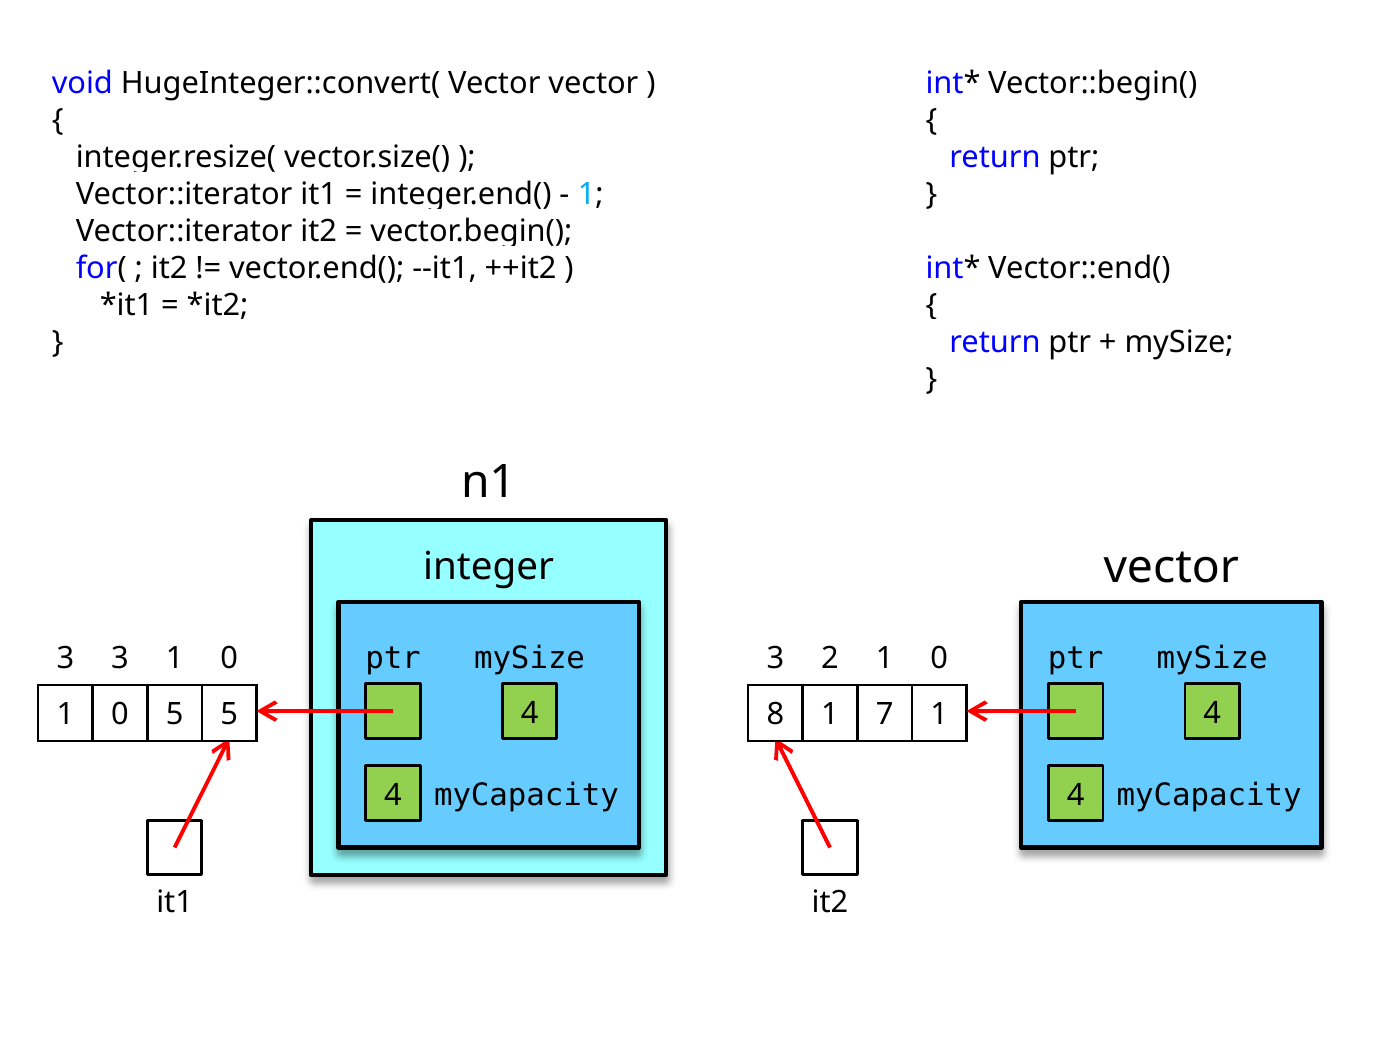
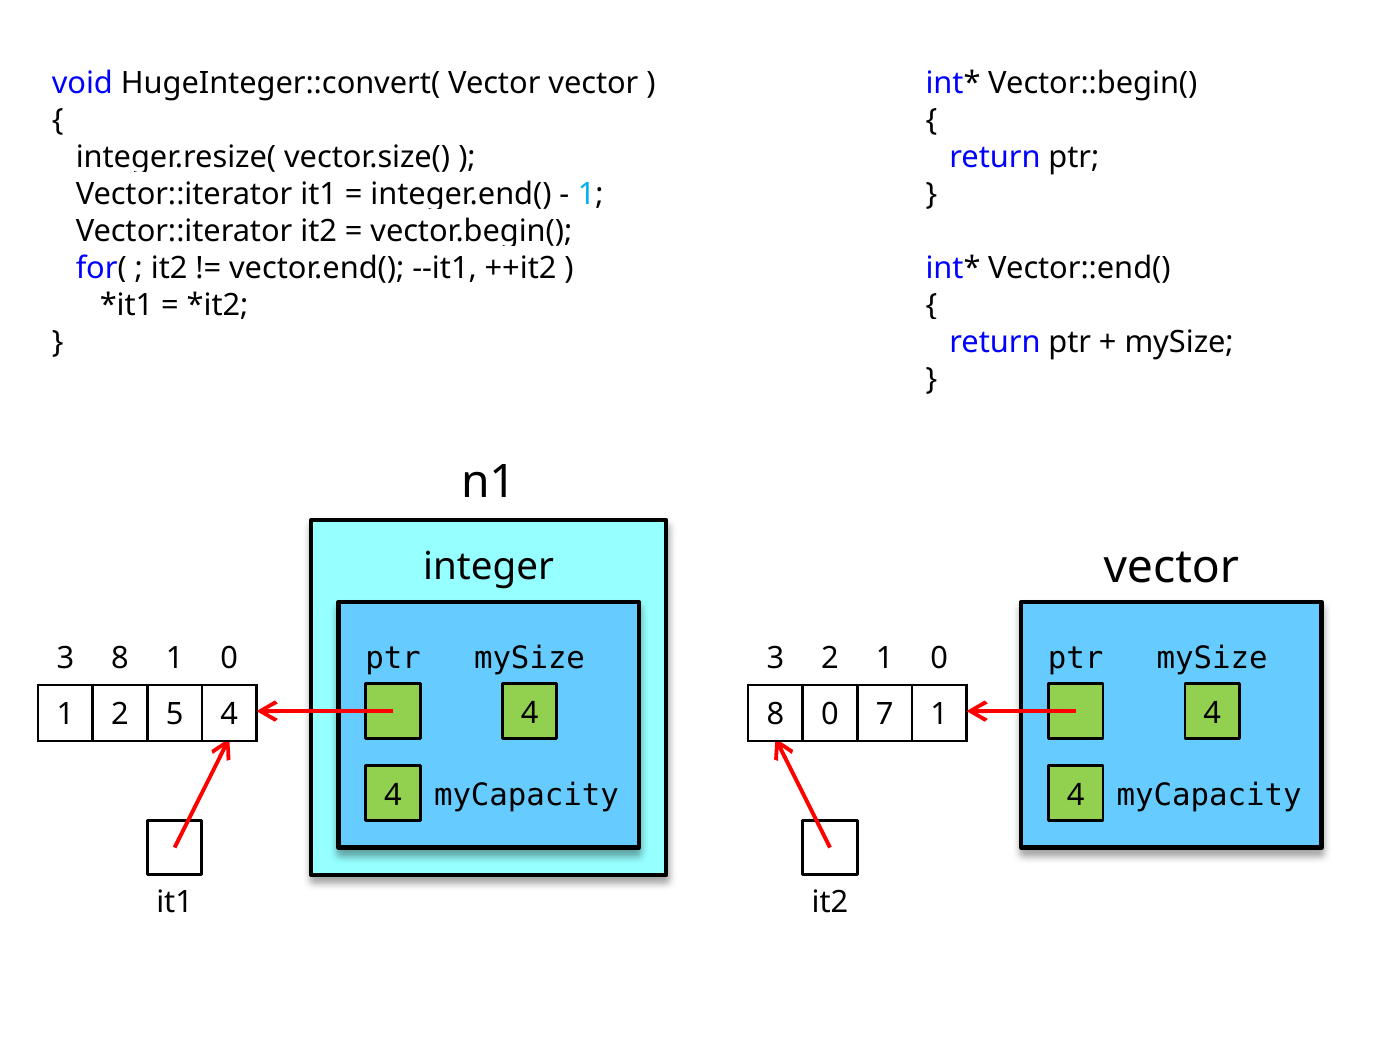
3 3: 3 -> 8
0 at (120, 715): 0 -> 2
5 5: 5 -> 4
8 1: 1 -> 0
